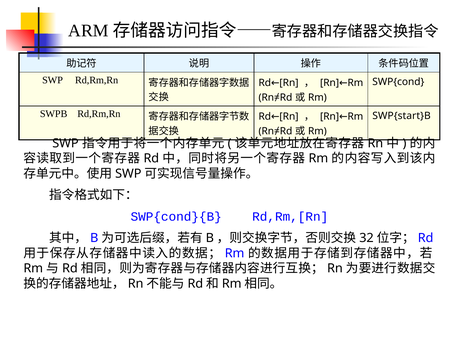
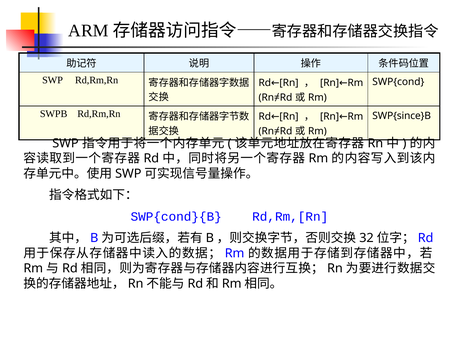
SWP{start}B: SWP{start}B -> SWP{since}B
